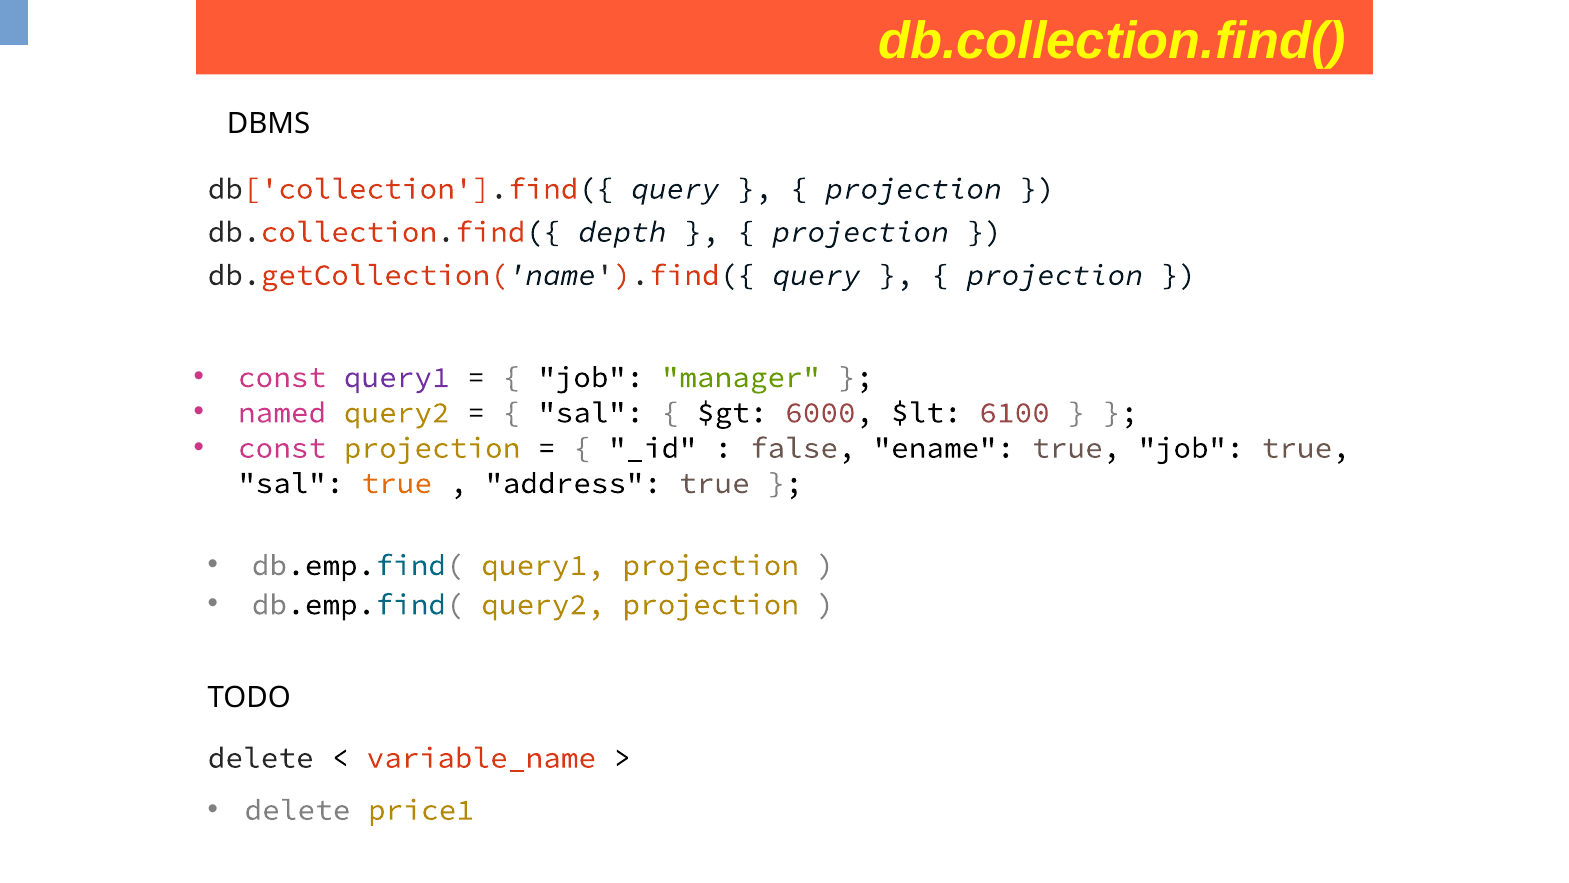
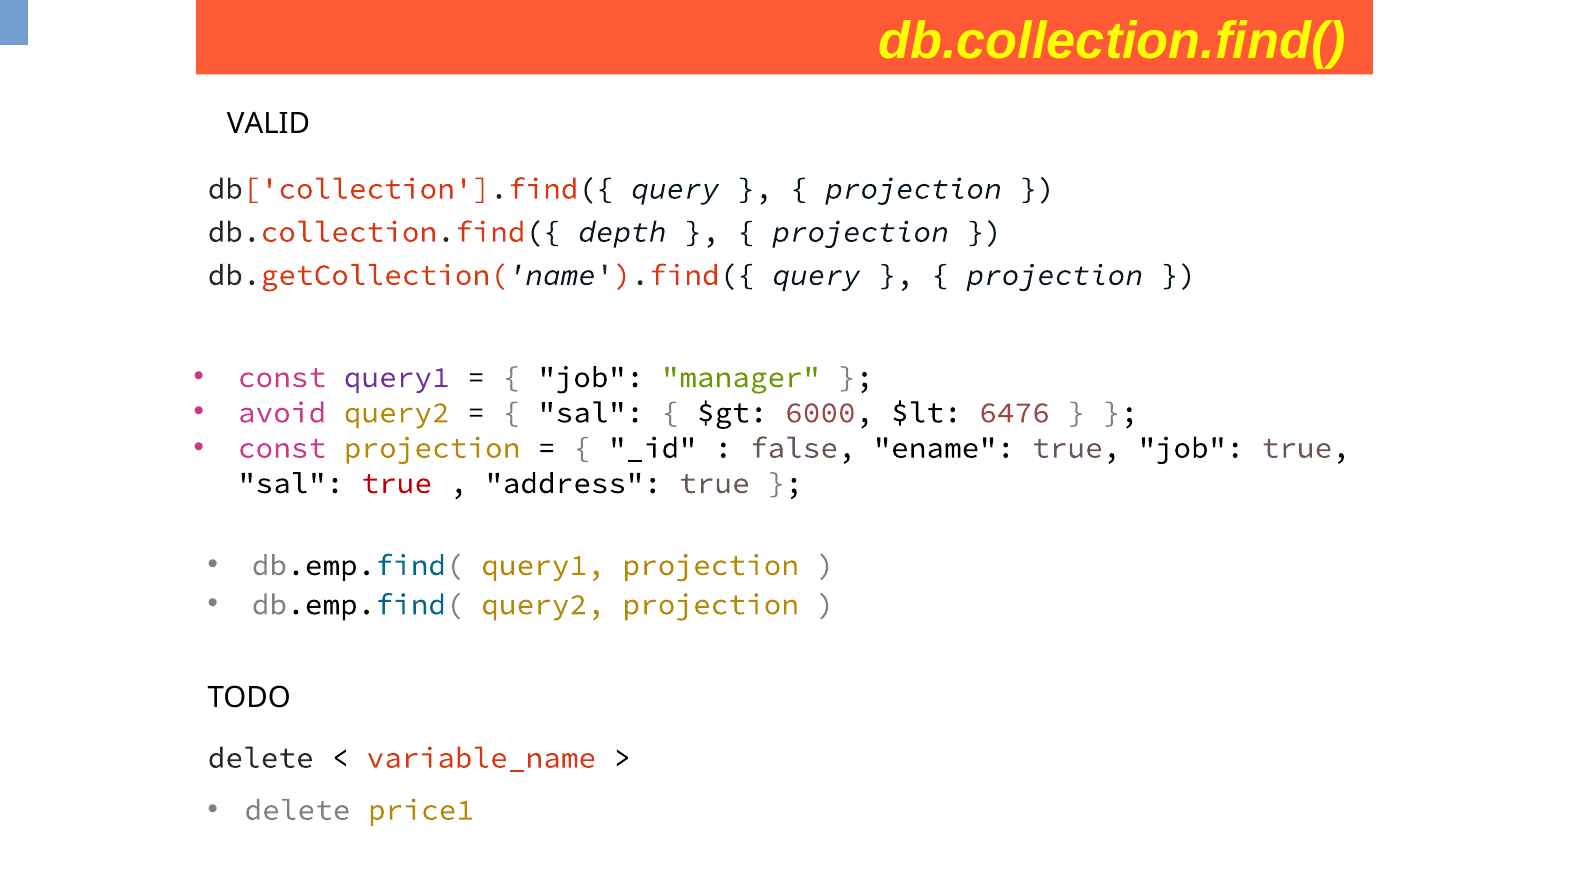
DBMS: DBMS -> VALID
named: named -> avoid
6100: 6100 -> 6476
true at (397, 483) colour: orange -> red
